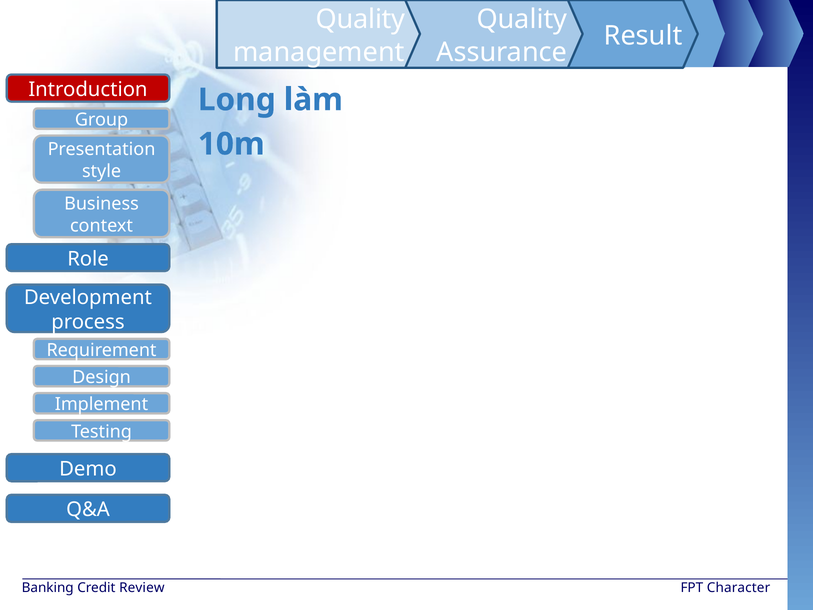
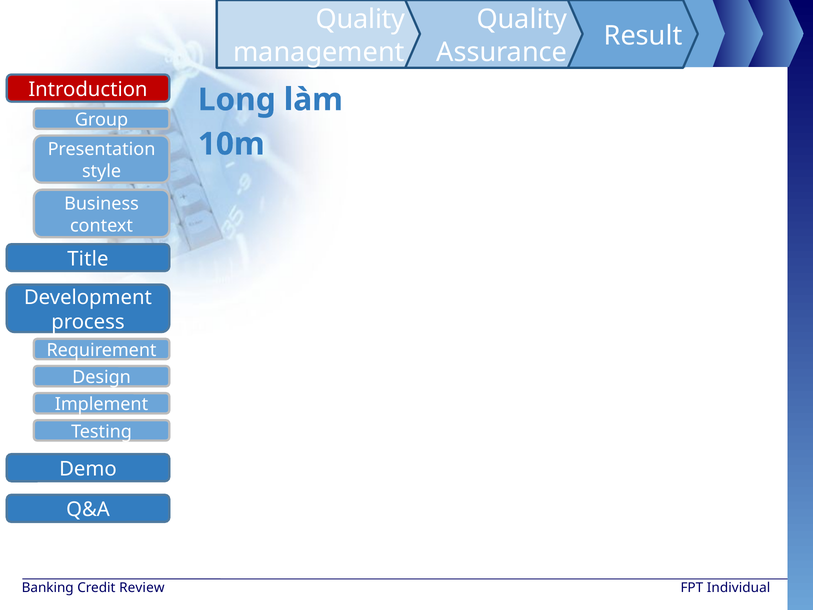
Role: Role -> Title
Character: Character -> Individual
